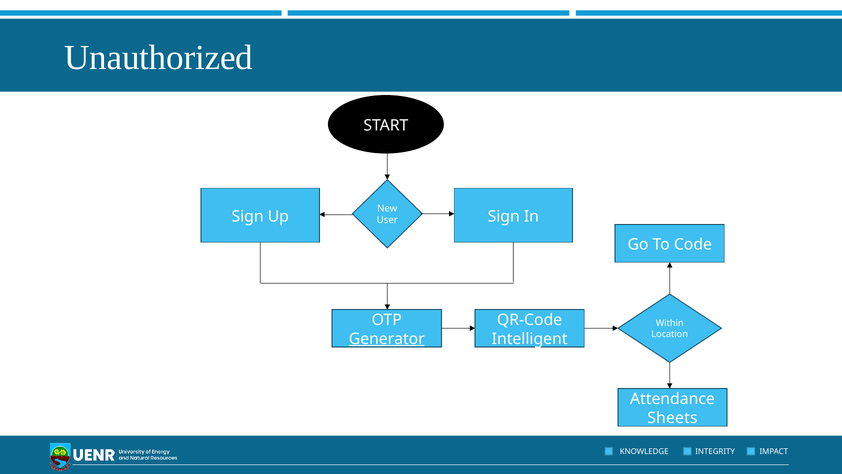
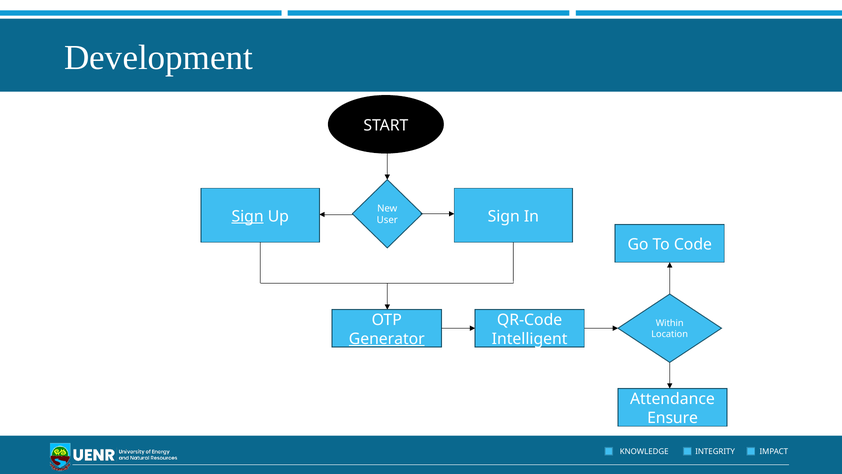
Unauthorized: Unauthorized -> Development
Sign at (248, 216) underline: none -> present
Sheets: Sheets -> Ensure
